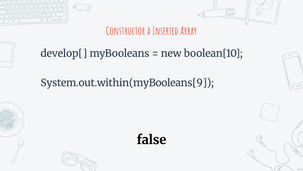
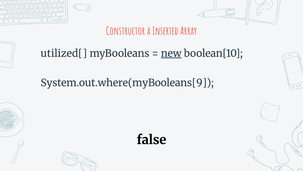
develop[: develop[ -> utilized[
new underline: none -> present
System.out.within(myBooleans[9: System.out.within(myBooleans[9 -> System.out.where(myBooleans[9
